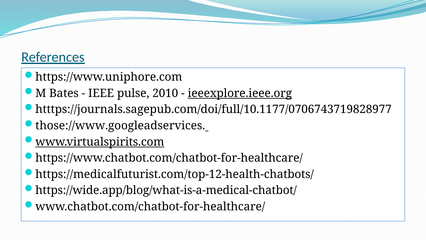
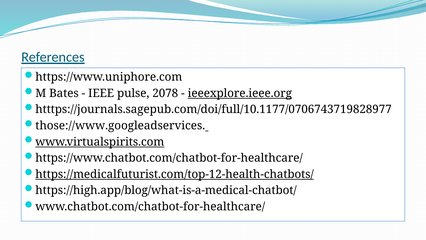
2010: 2010 -> 2078
https://medicalfuturist.com/top-12-health-chatbots/ underline: none -> present
https://wide.app/blog/what-is-a-medical-chatbot/: https://wide.app/blog/what-is-a-medical-chatbot/ -> https://high.app/blog/what-is-a-medical-chatbot/
